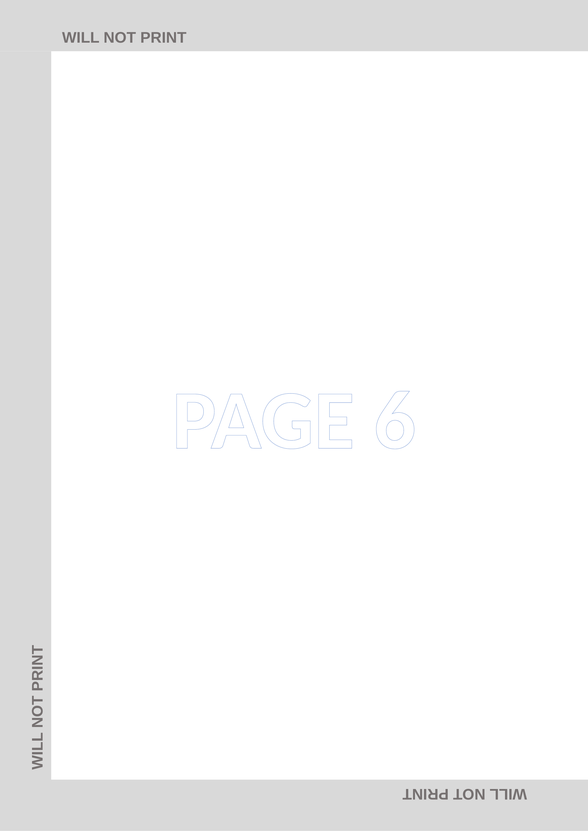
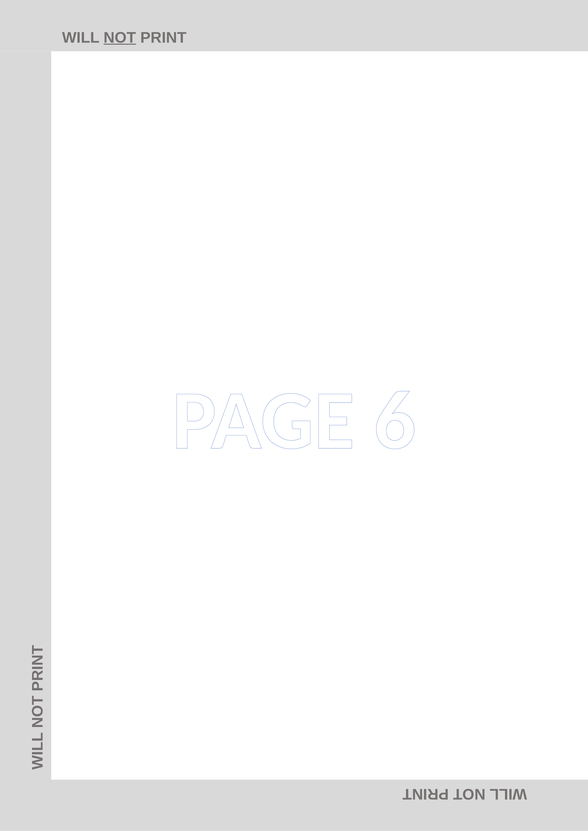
NOT underline: none -> present
